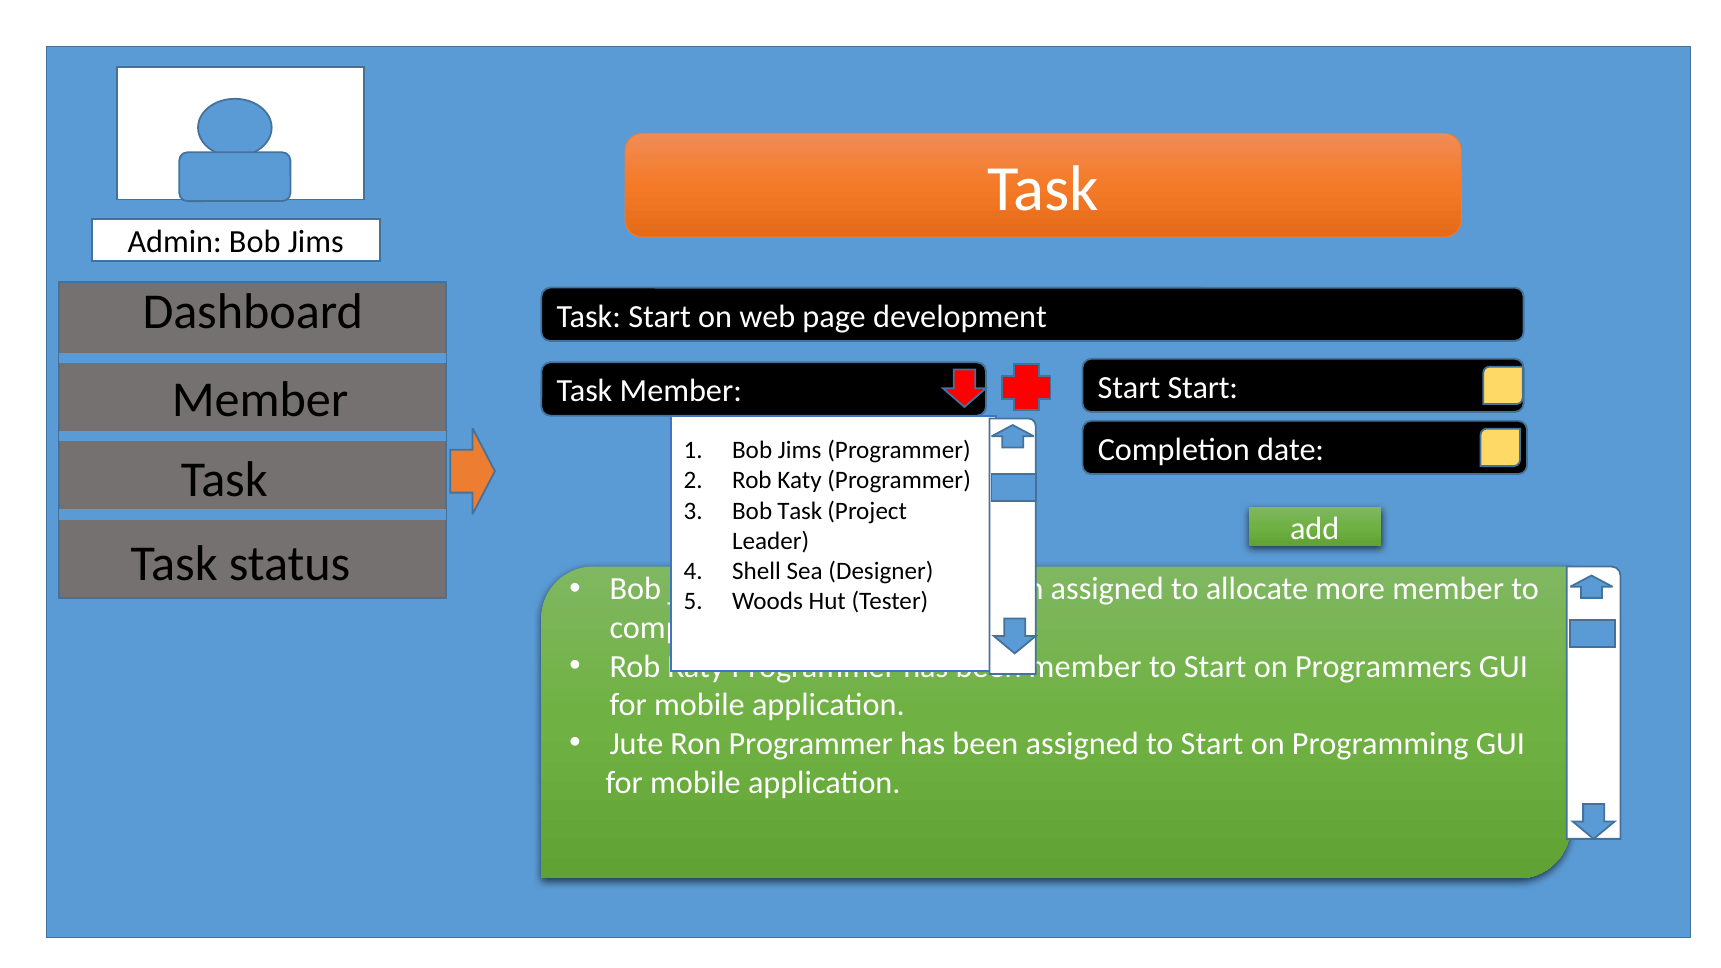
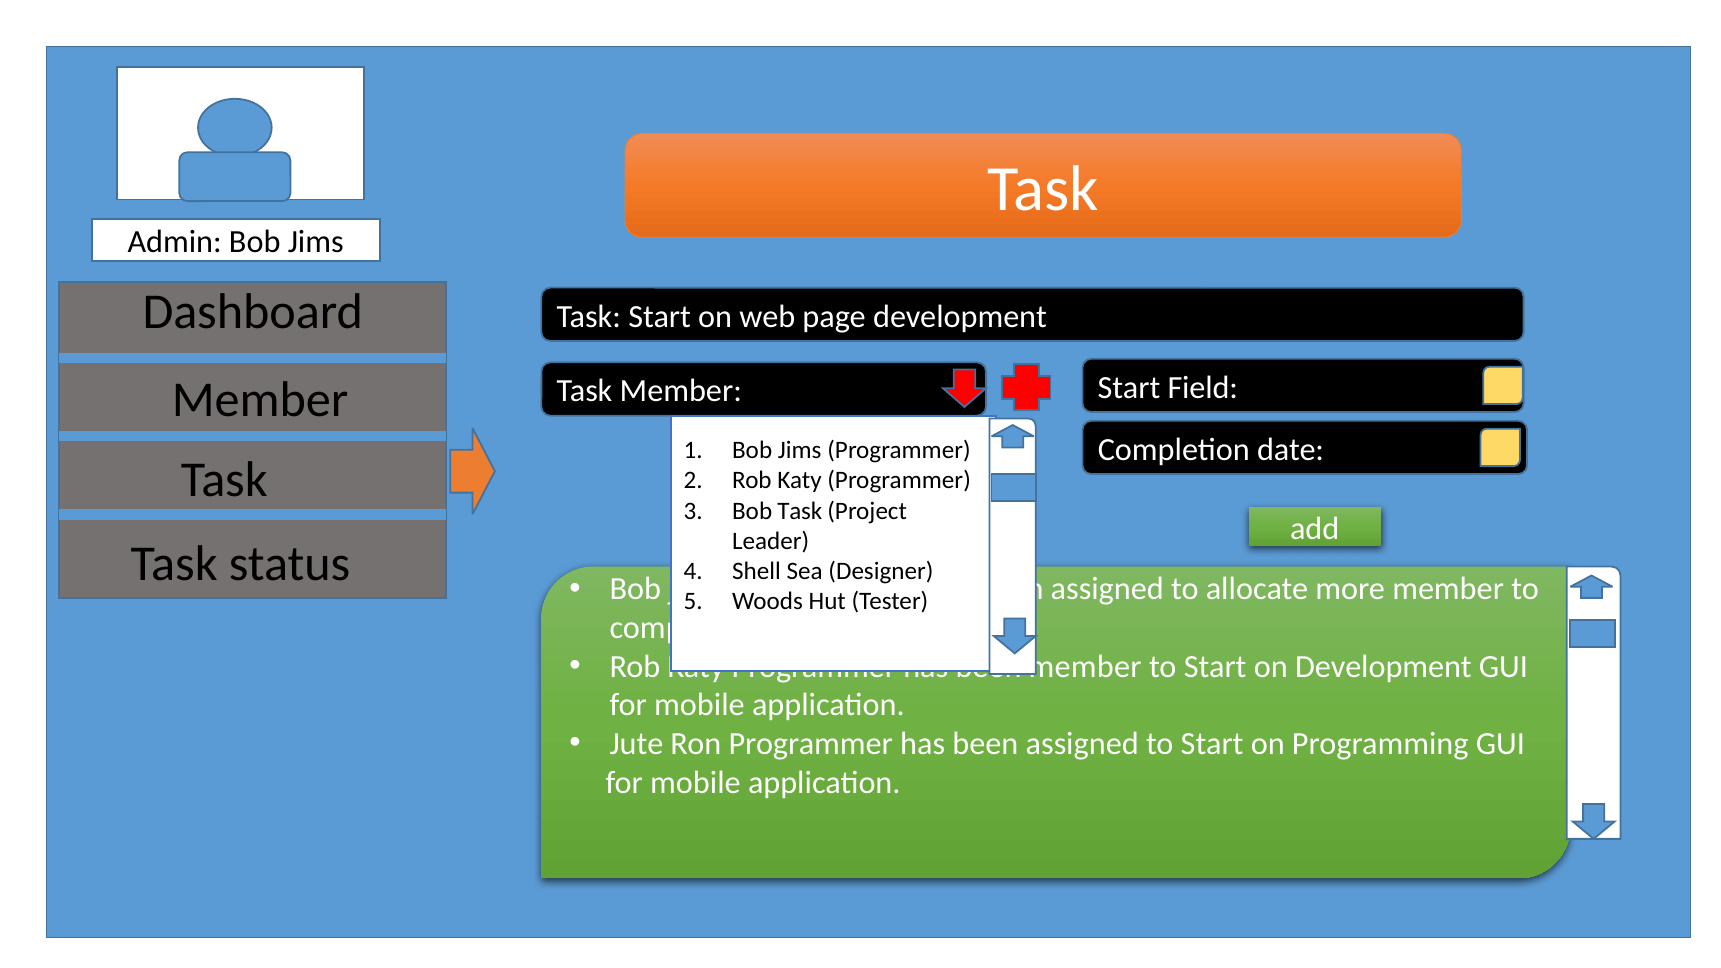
Start Start: Start -> Field
on Programmers: Programmers -> Development
